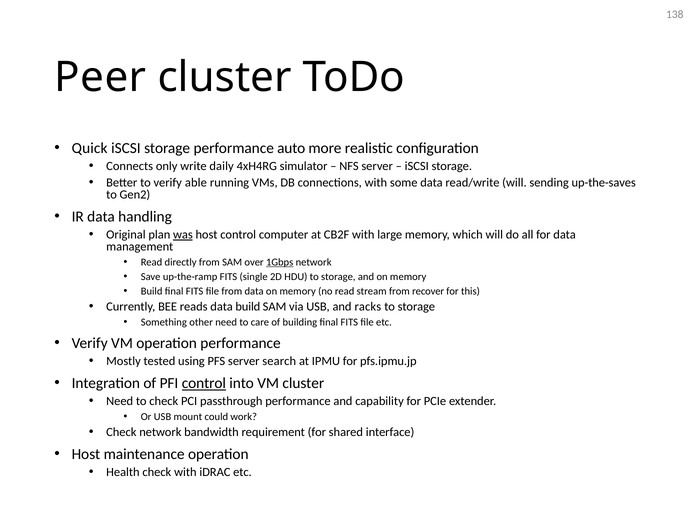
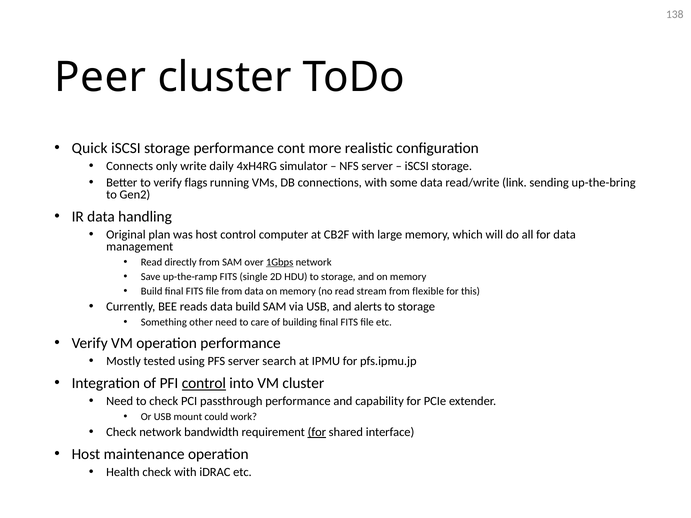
auto: auto -> cont
able: able -> flags
read/write will: will -> link
up-the-saves: up-the-saves -> up-the-bring
was underline: present -> none
recover: recover -> flexible
racks: racks -> alerts
for at (317, 432) underline: none -> present
